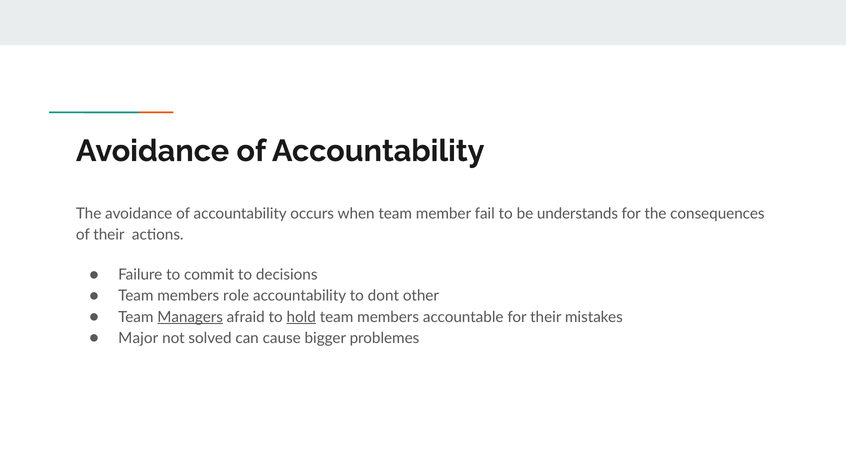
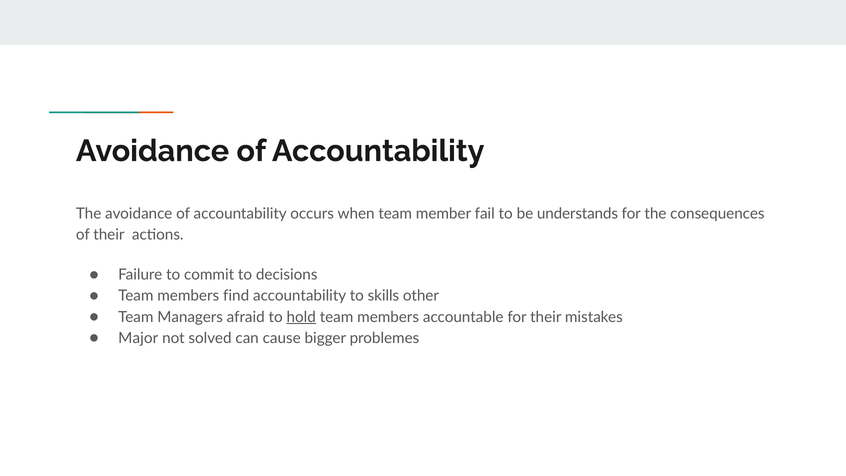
role: role -> find
dont: dont -> skills
Managers underline: present -> none
